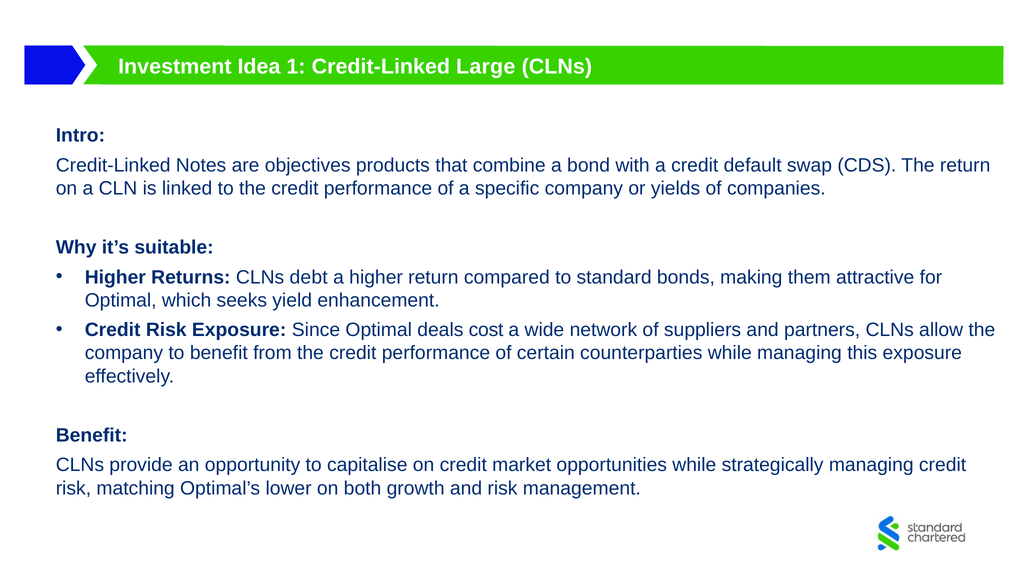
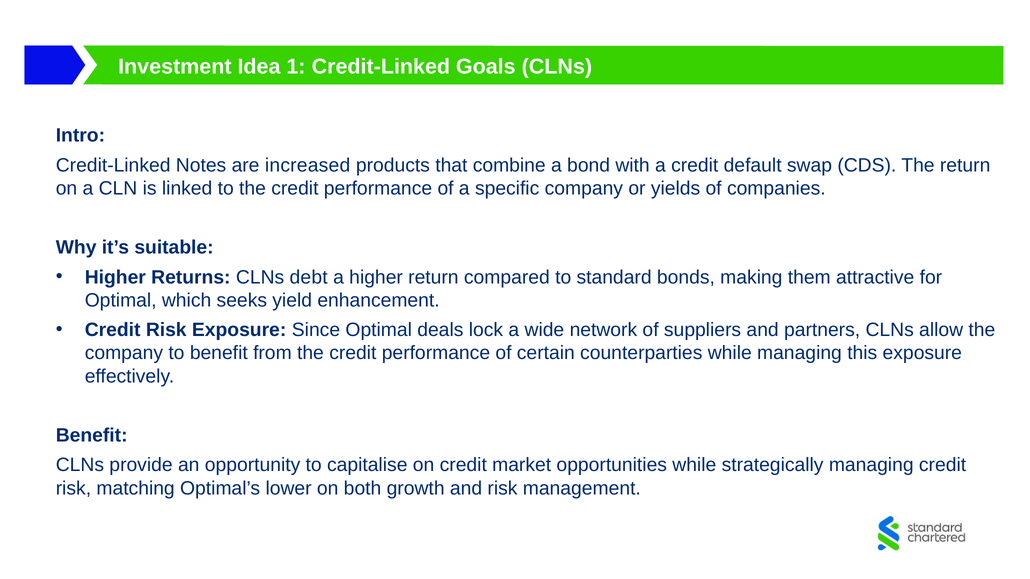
Large: Large -> Goals
objectives: objectives -> increased
cost: cost -> lock
